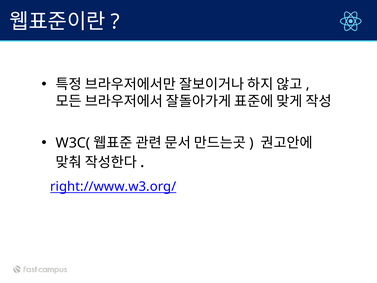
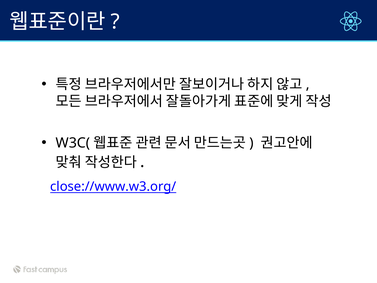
right://www.w3.org/: right://www.w3.org/ -> close://www.w3.org/
